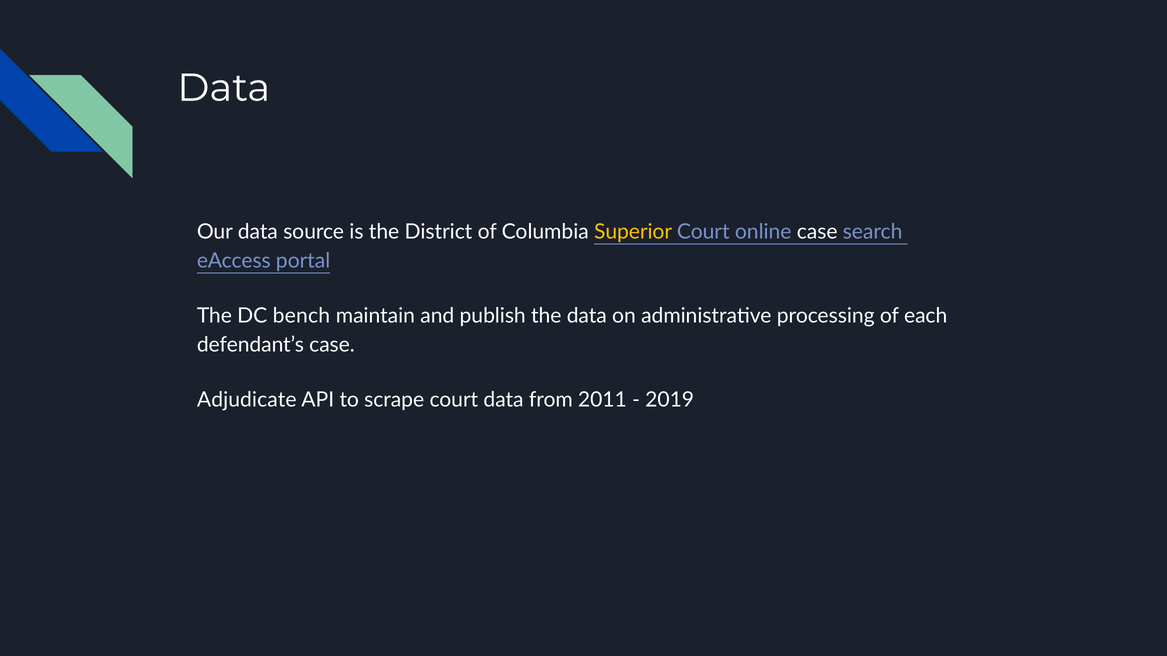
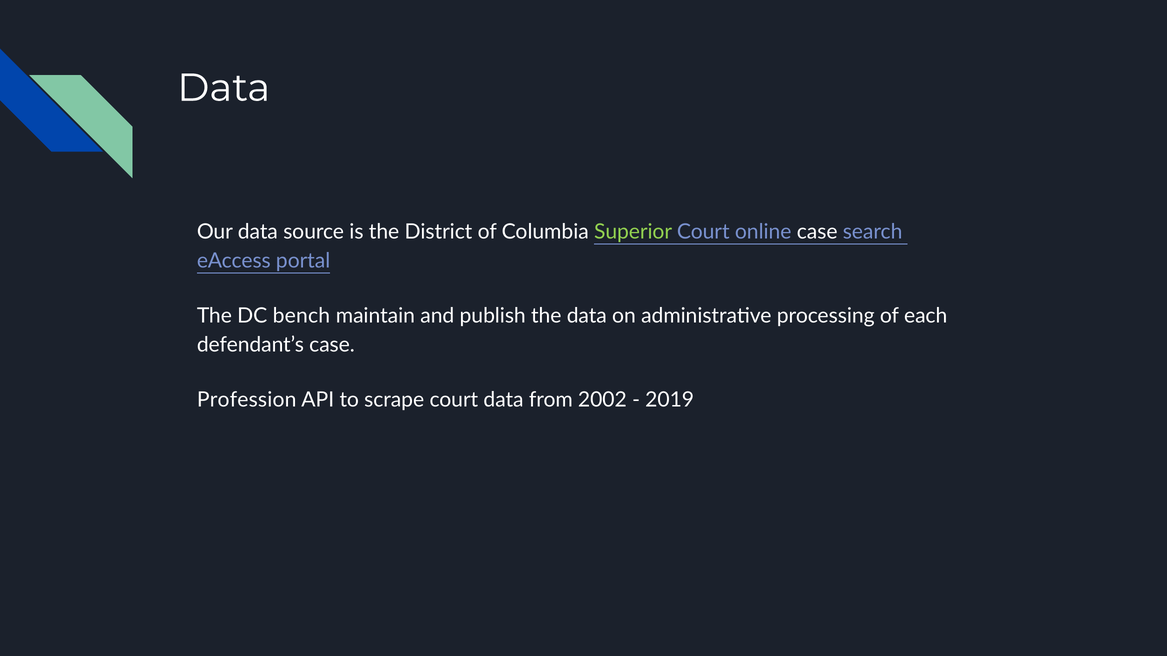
Superior colour: yellow -> light green
Adjudicate: Adjudicate -> Profession
2011: 2011 -> 2002
